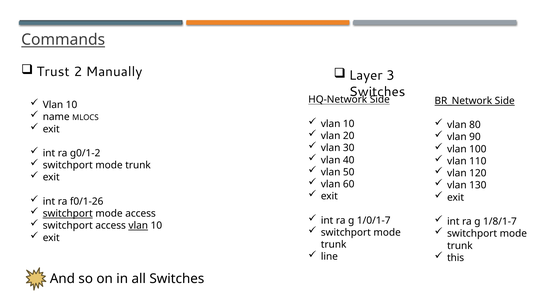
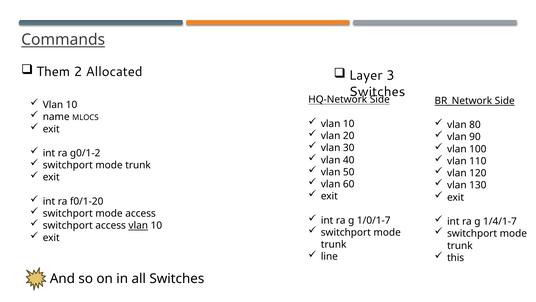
Trust: Trust -> Them
Manually: Manually -> Allocated
f0/1-26: f0/1-26 -> f0/1-20
switchport at (68, 213) underline: present -> none
1/8/1-7: 1/8/1-7 -> 1/4/1-7
